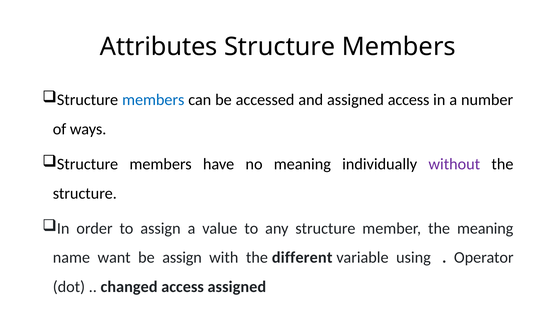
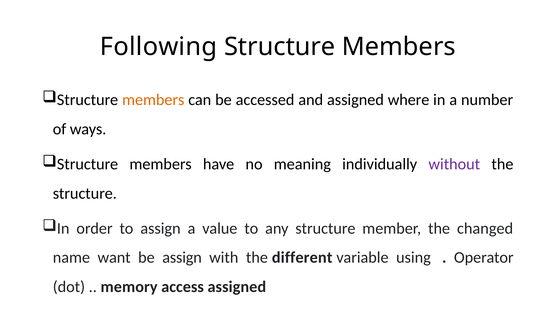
Attributes: Attributes -> Following
members at (153, 100) colour: blue -> orange
assigned access: access -> where
the meaning: meaning -> changed
changed: changed -> memory
